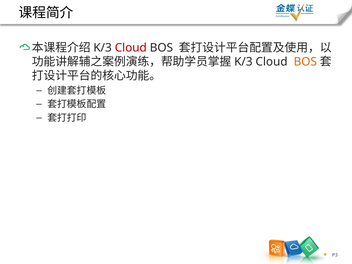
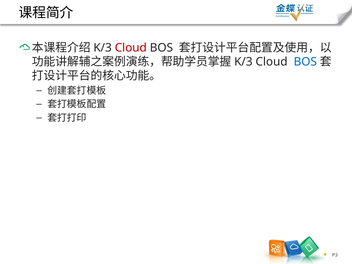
BOS at (305, 62) colour: orange -> blue
